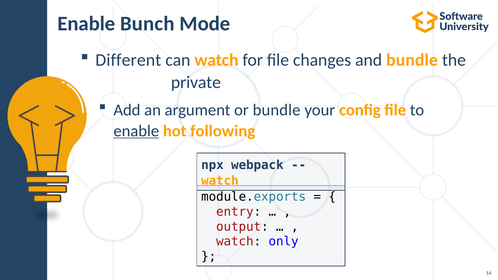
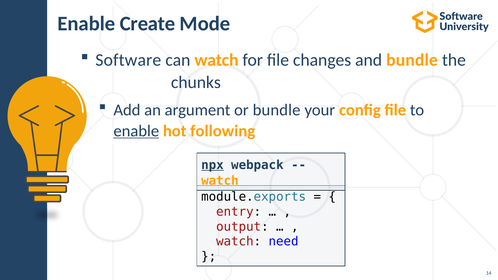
Bunch: Bunch -> Create
Different: Different -> Software
private: private -> chunks
npx underline: none -> present
only: only -> need
